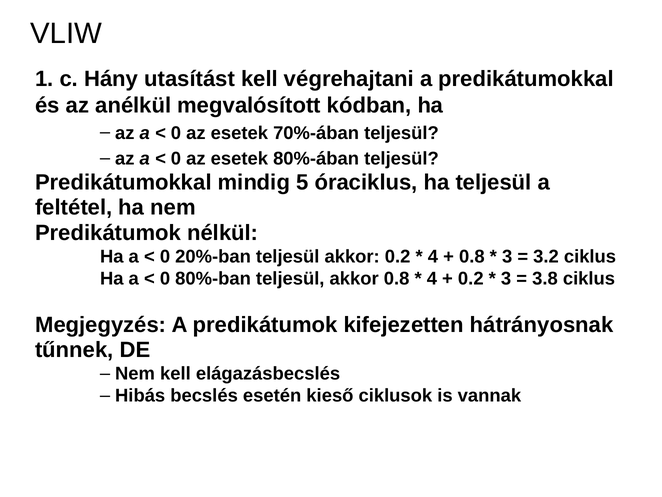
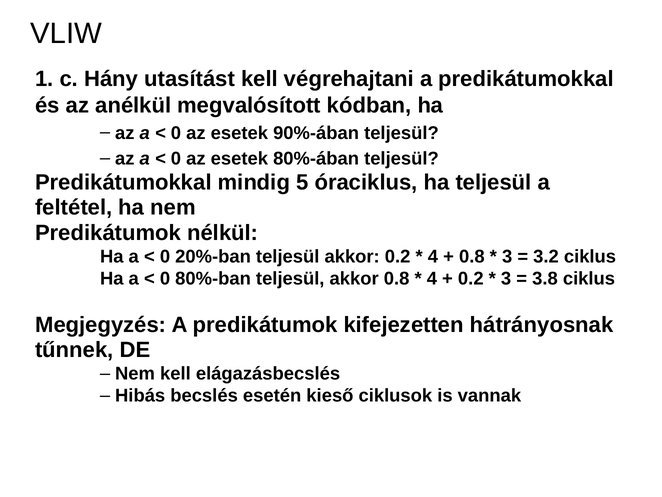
70%-ában: 70%-ában -> 90%-ában
